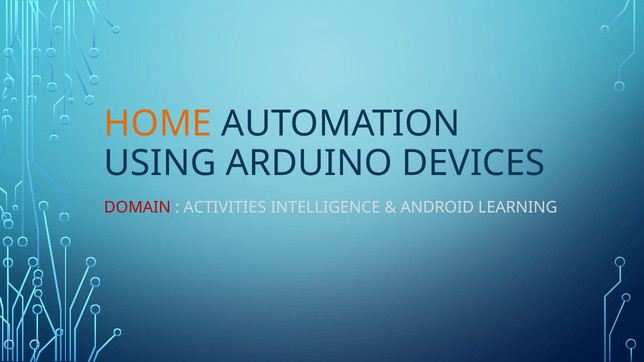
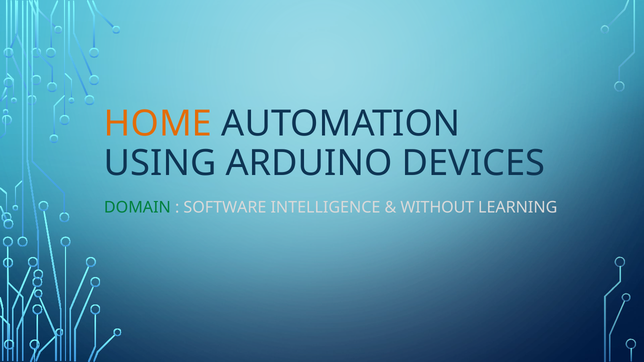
DOMAIN colour: red -> green
ACTIVITIES: ACTIVITIES -> SOFTWARE
ANDROID: ANDROID -> WITHOUT
